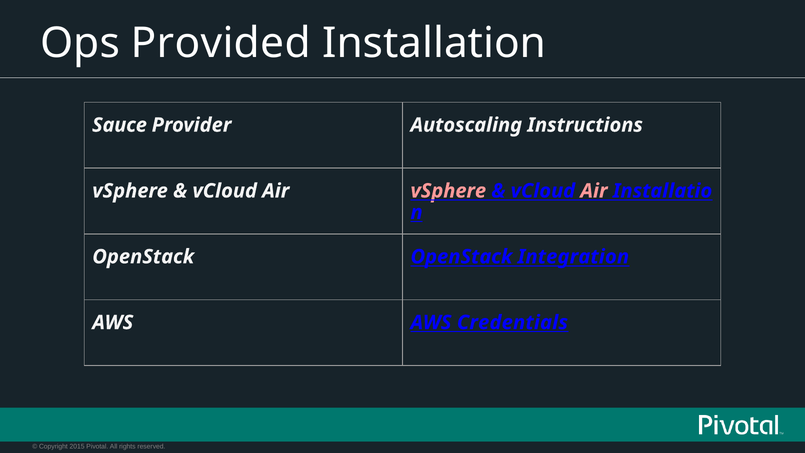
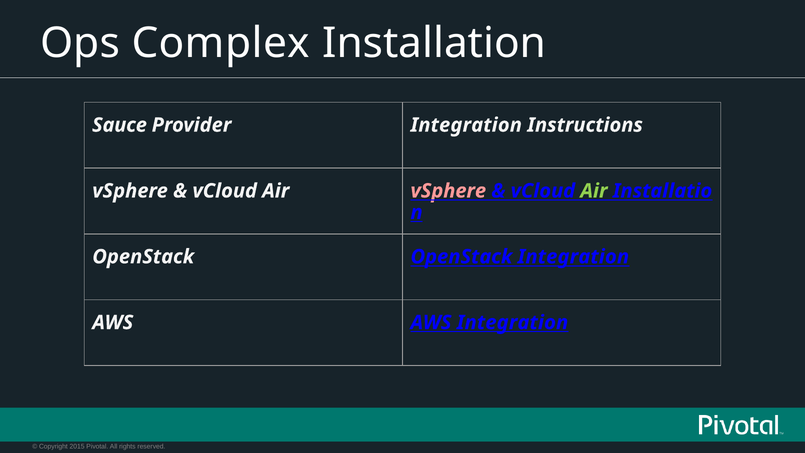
Provided: Provided -> Complex
Provider Autoscaling: Autoscaling -> Integration
Air at (594, 191) colour: pink -> light green
AWS Credentials: Credentials -> Integration
